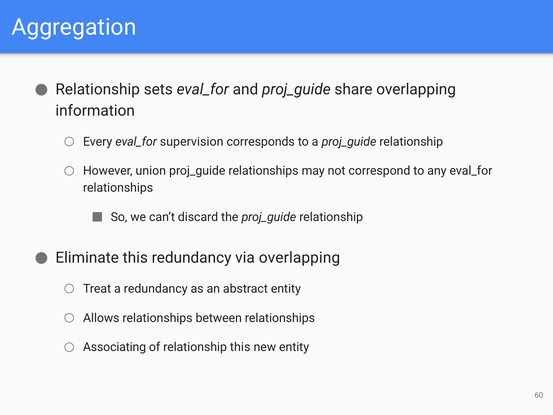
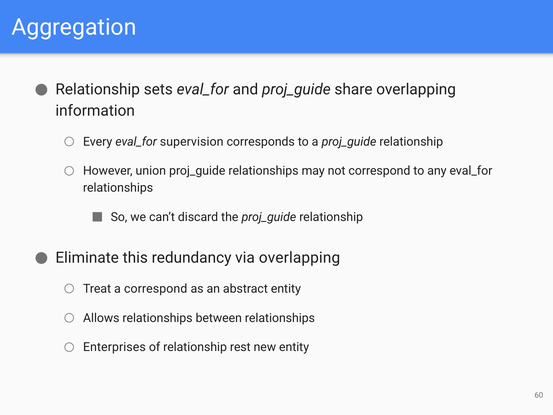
a redundancy: redundancy -> correspond
Associating: Associating -> Enterprises
relationship this: this -> rest
